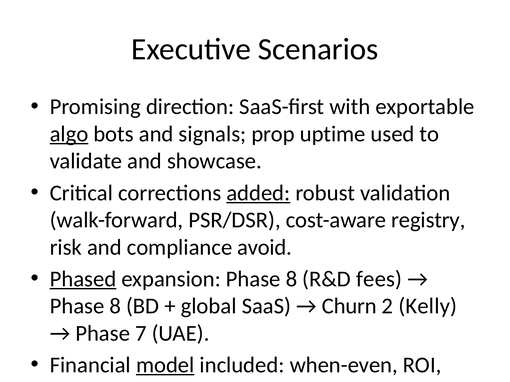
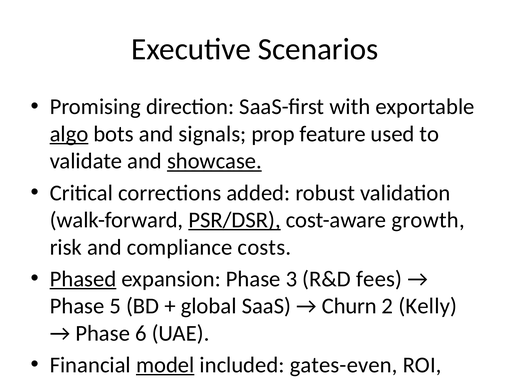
uptime: uptime -> feature
showcase underline: none -> present
added underline: present -> none
PSR/DSR underline: none -> present
registry: registry -> growth
avoid: avoid -> costs
expansion Phase 8: 8 -> 3
8 at (115, 307): 8 -> 5
7: 7 -> 6
when-even: when-even -> gates-even
